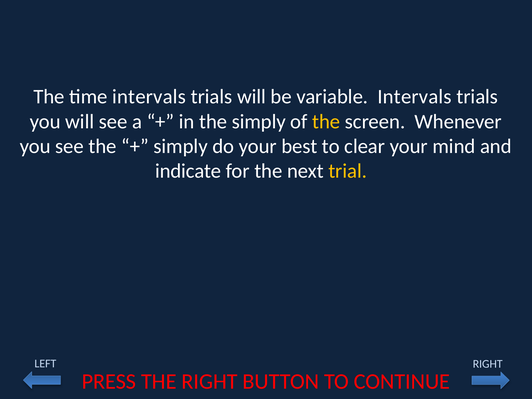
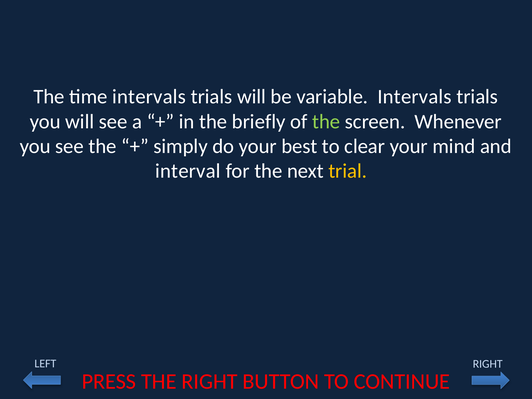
the simply: simply -> briefly
the at (326, 122) colour: yellow -> light green
indicate: indicate -> interval
